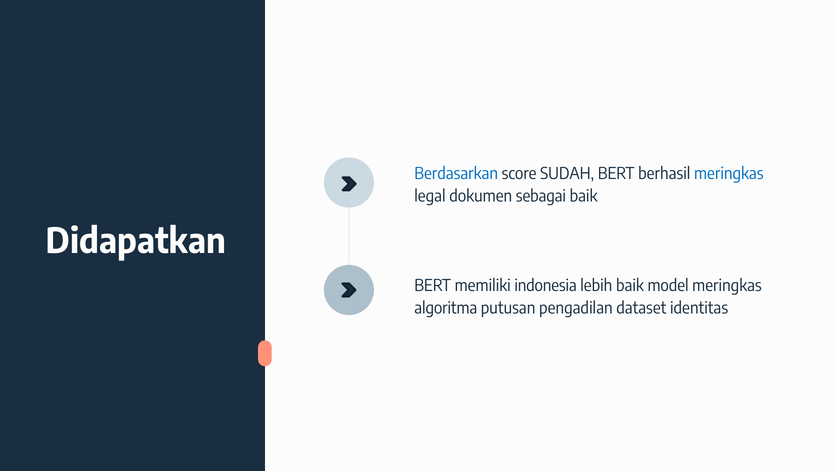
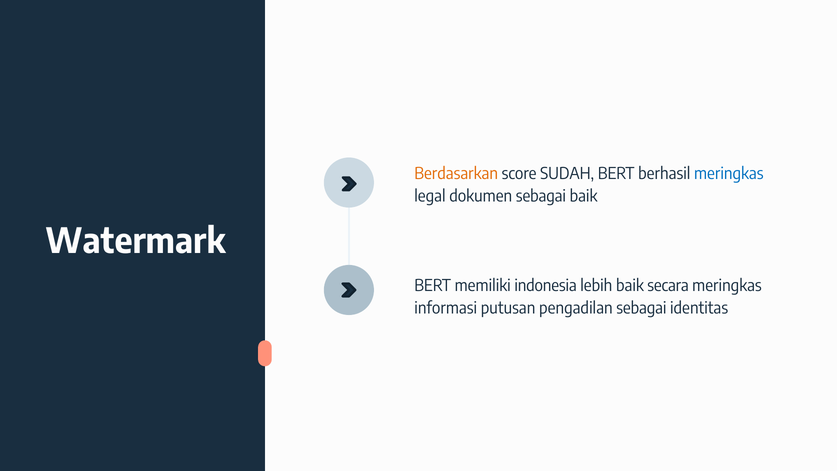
Berdasarkan colour: blue -> orange
Didapatkan: Didapatkan -> Watermark
model: model -> secara
algoritma: algoritma -> informasi
pengadilan dataset: dataset -> sebagai
